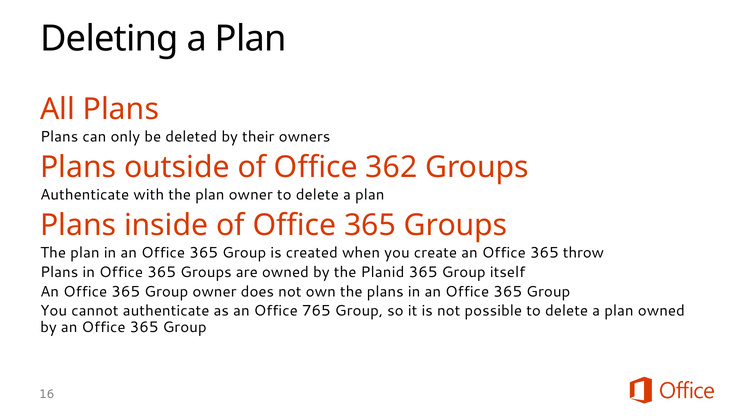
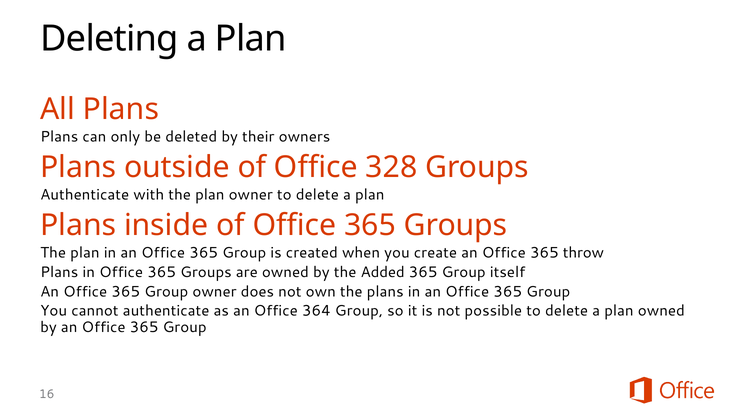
362: 362 -> 328
Planid: Planid -> Added
765: 765 -> 364
